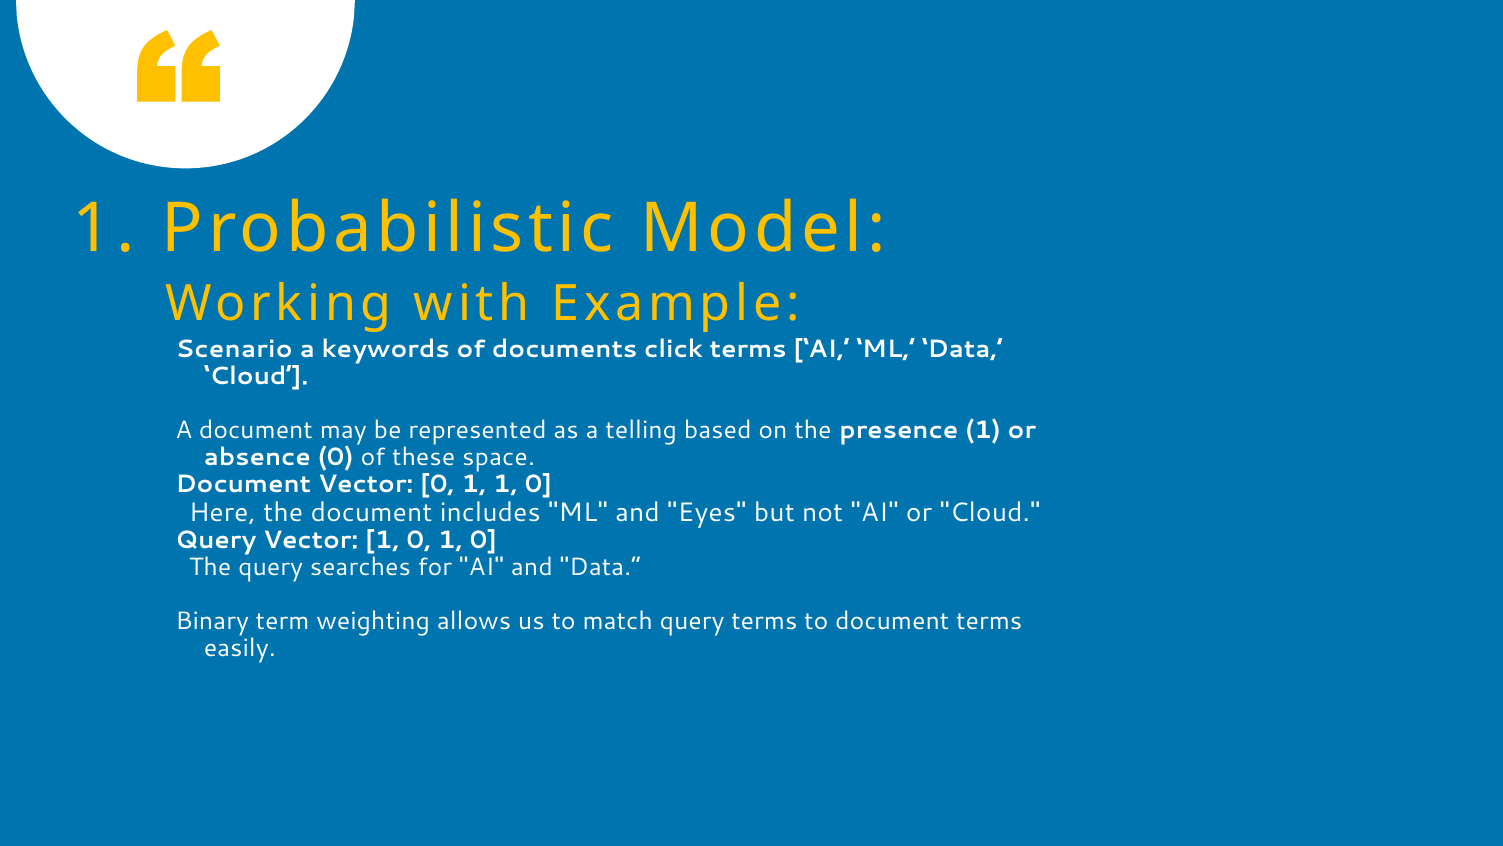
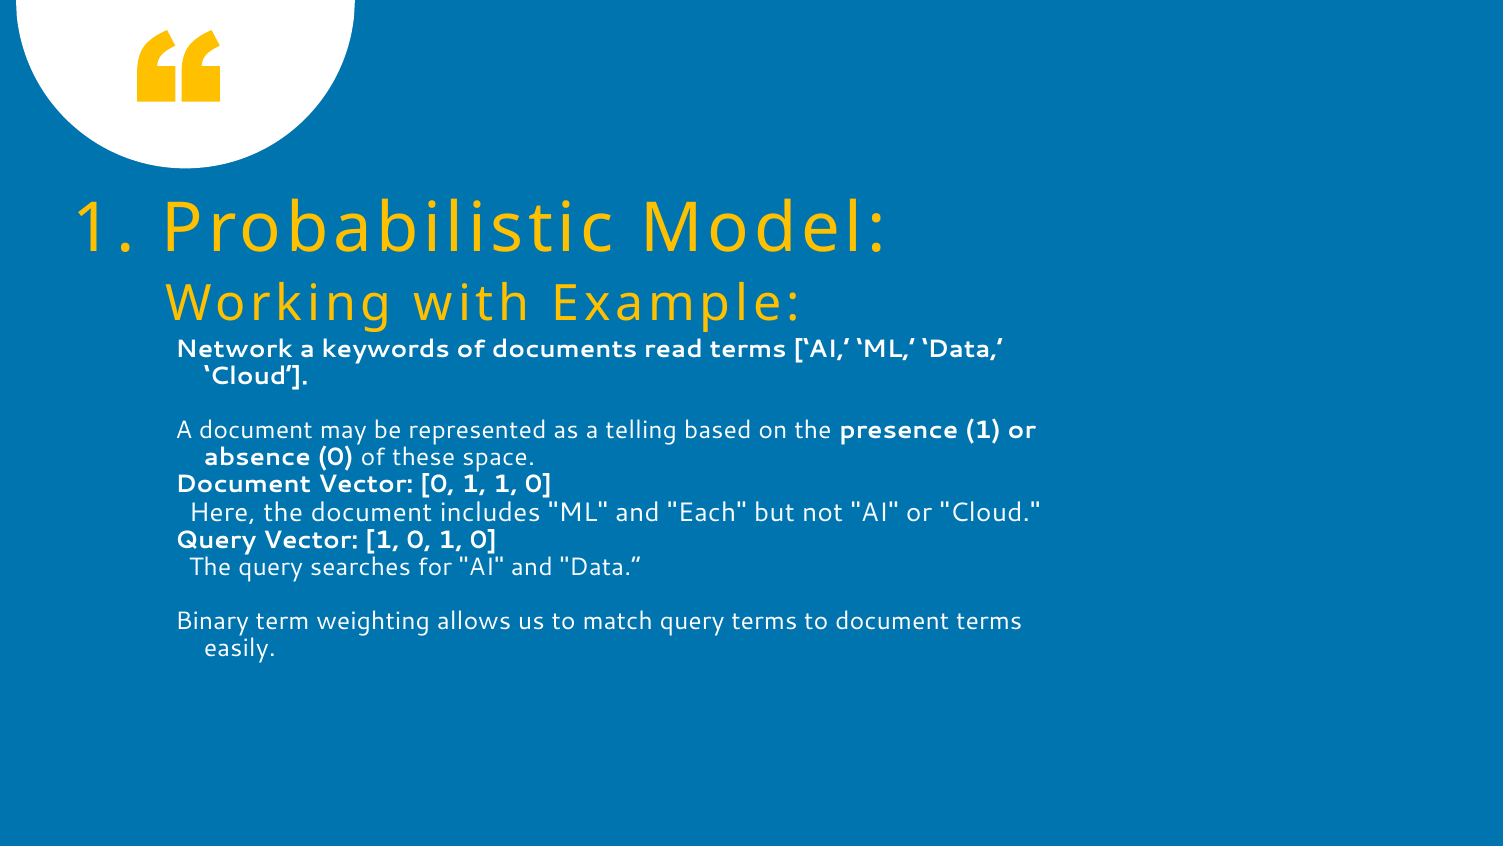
Scenario: Scenario -> Network
click: click -> read
Eyes: Eyes -> Each
